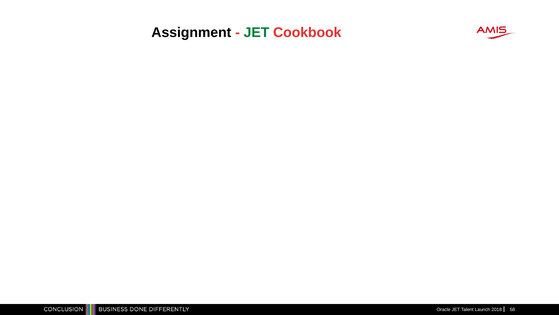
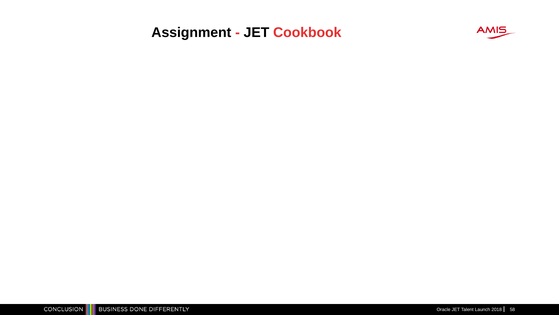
JET at (256, 33) colour: green -> black
